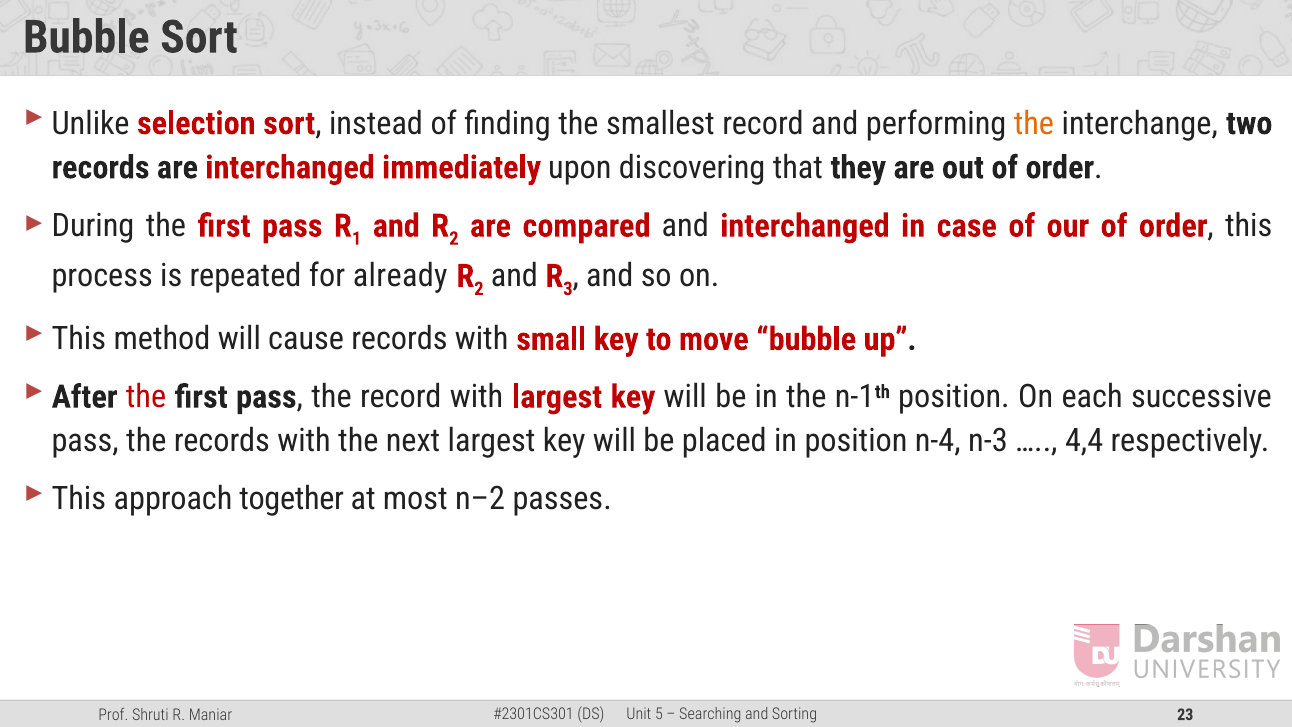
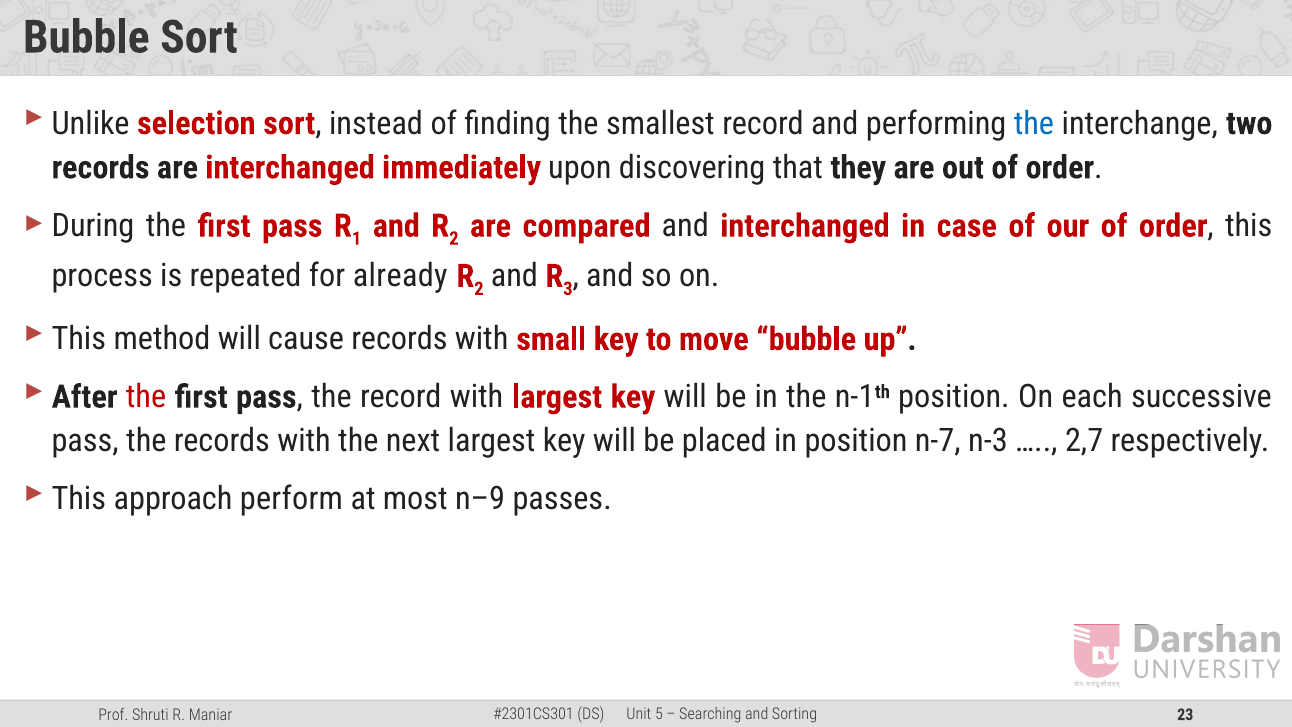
the at (1034, 123) colour: orange -> blue
n-4: n-4 -> n-7
4,4: 4,4 -> 2,7
together: together -> perform
n–2: n–2 -> n–9
